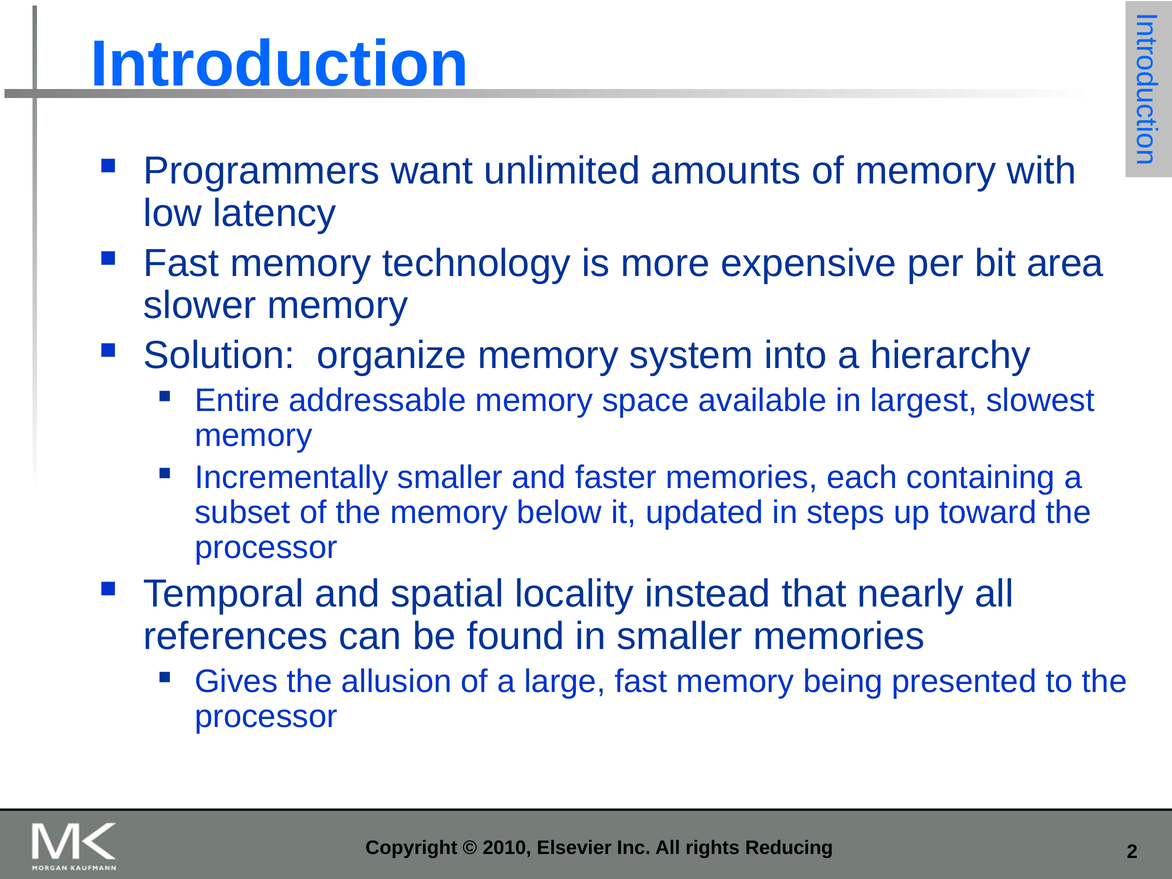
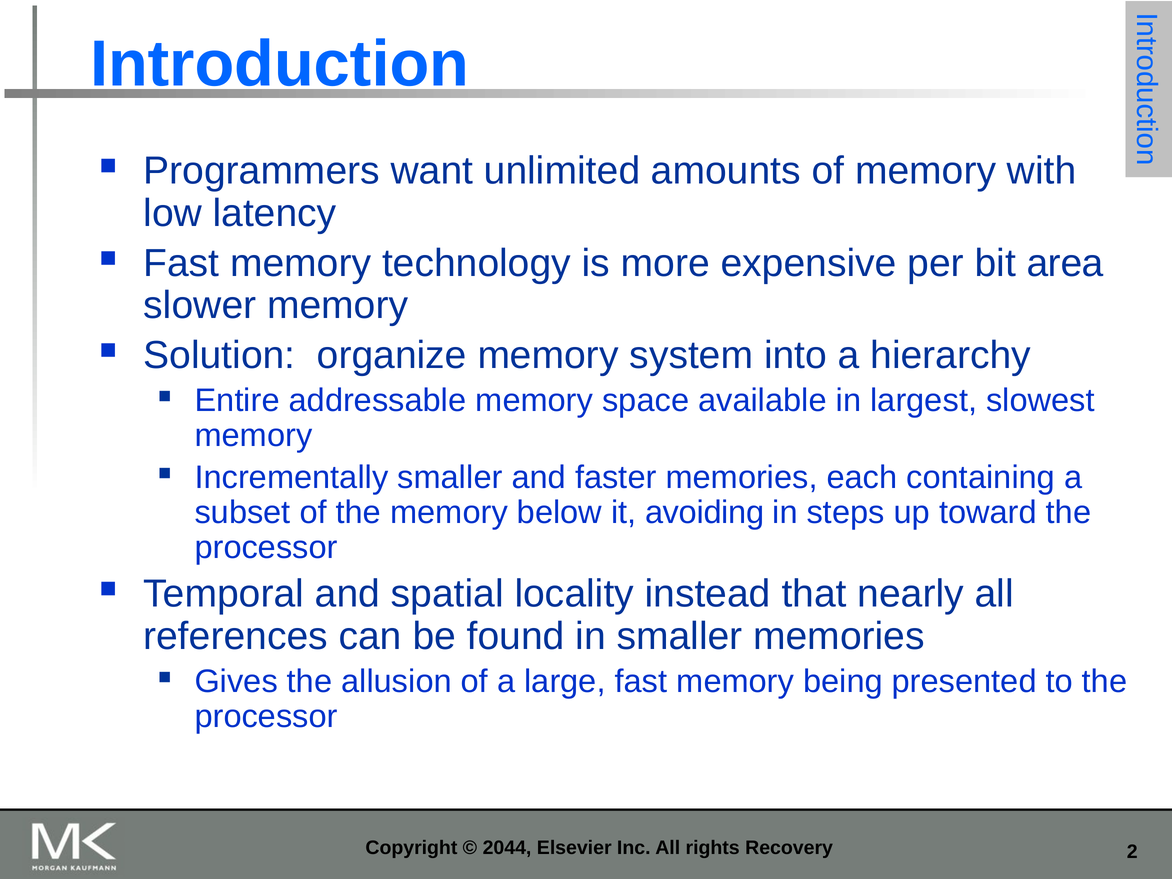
updated: updated -> avoiding
2010: 2010 -> 2044
Reducing: Reducing -> Recovery
